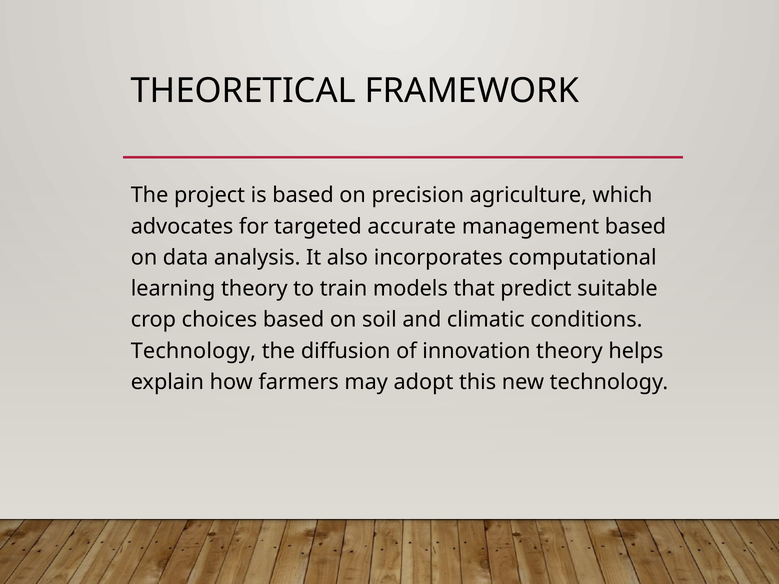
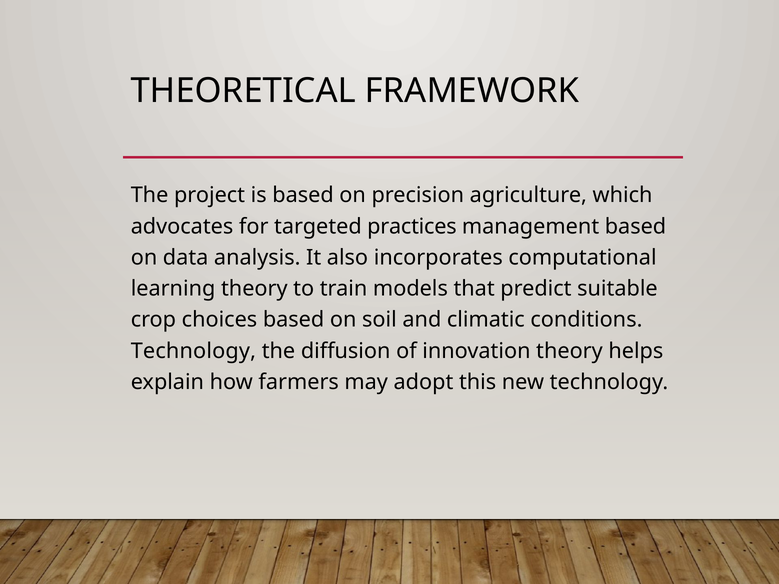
accurate: accurate -> practices
